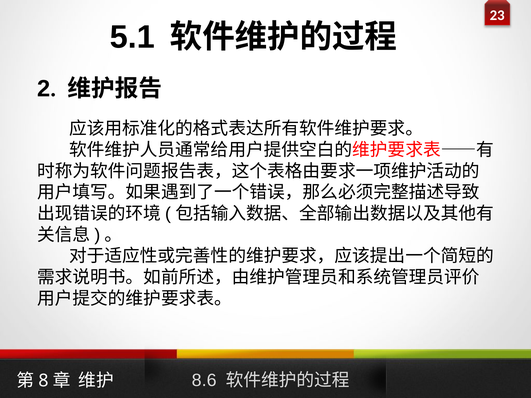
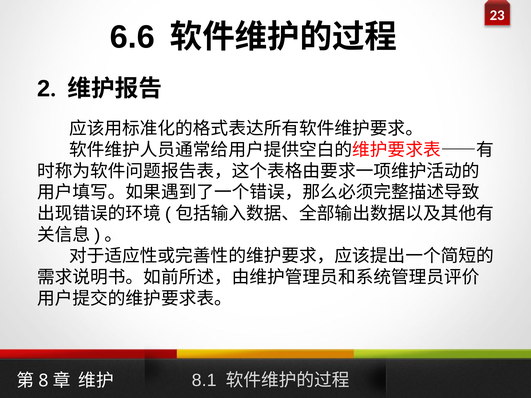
5.1: 5.1 -> 6.6
8.6: 8.6 -> 8.1
